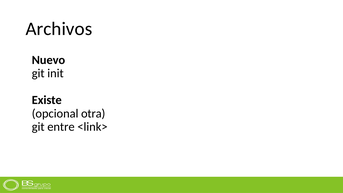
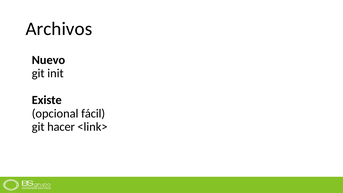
otra: otra -> fácil
entre: entre -> hacer
